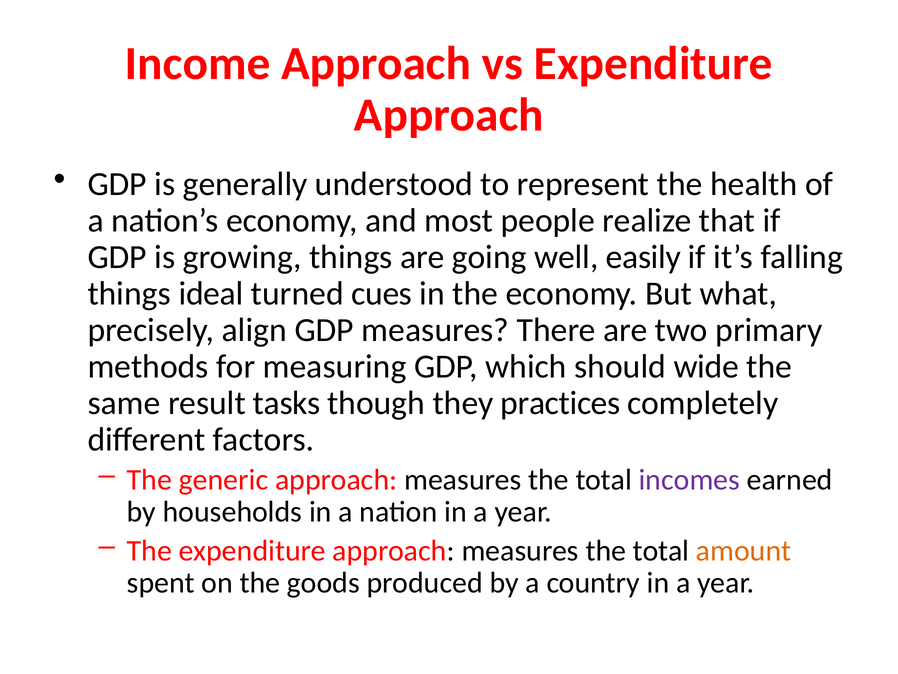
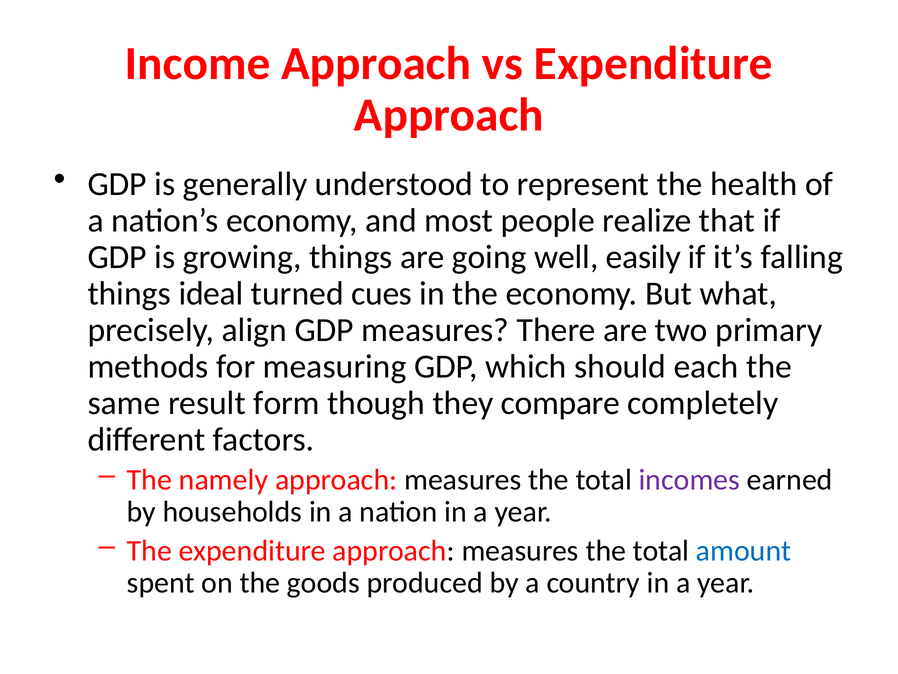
wide: wide -> each
tasks: tasks -> form
practices: practices -> compare
generic: generic -> namely
amount colour: orange -> blue
